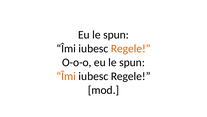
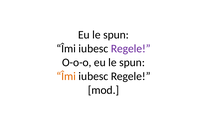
Regele at (131, 48) colour: orange -> purple
